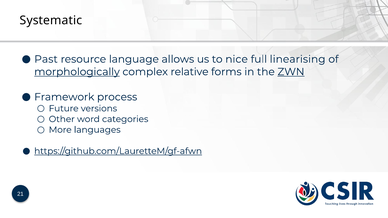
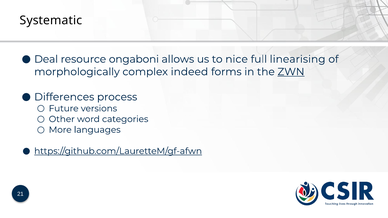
Past: Past -> Deal
language: language -> ongaboni
morphologically underline: present -> none
relative: relative -> indeed
Framework: Framework -> Differences
